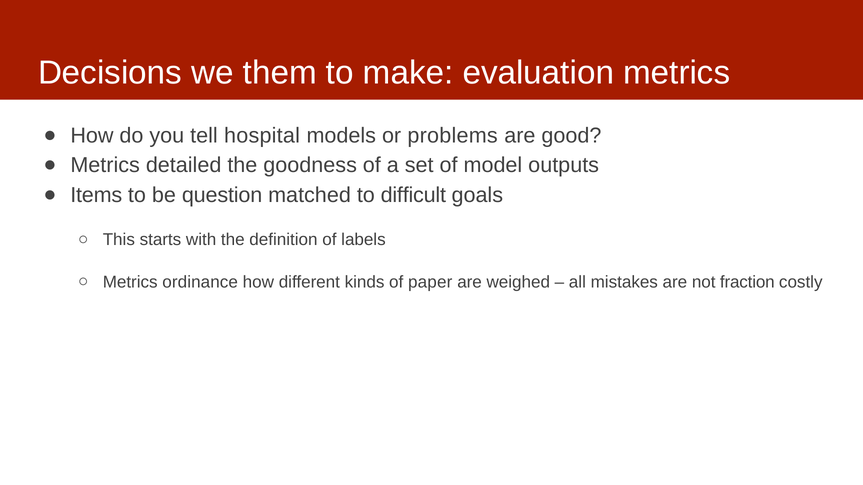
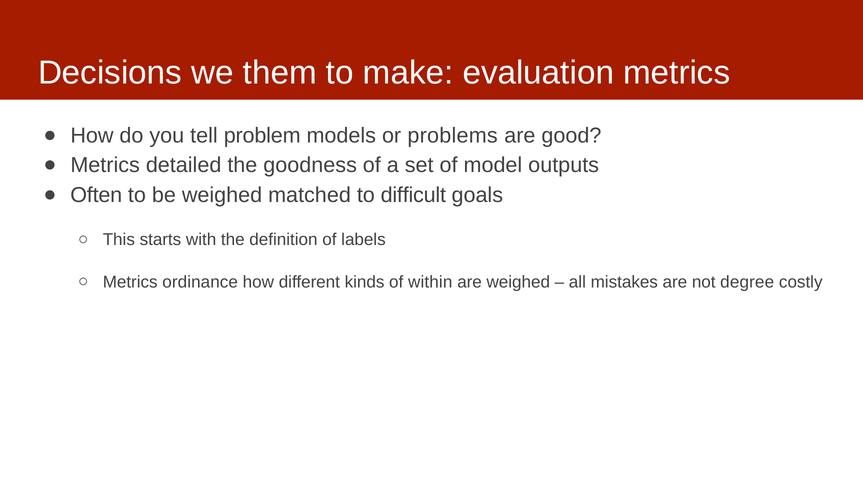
hospital: hospital -> problem
Items: Items -> Often
be question: question -> weighed
paper: paper -> within
fraction: fraction -> degree
